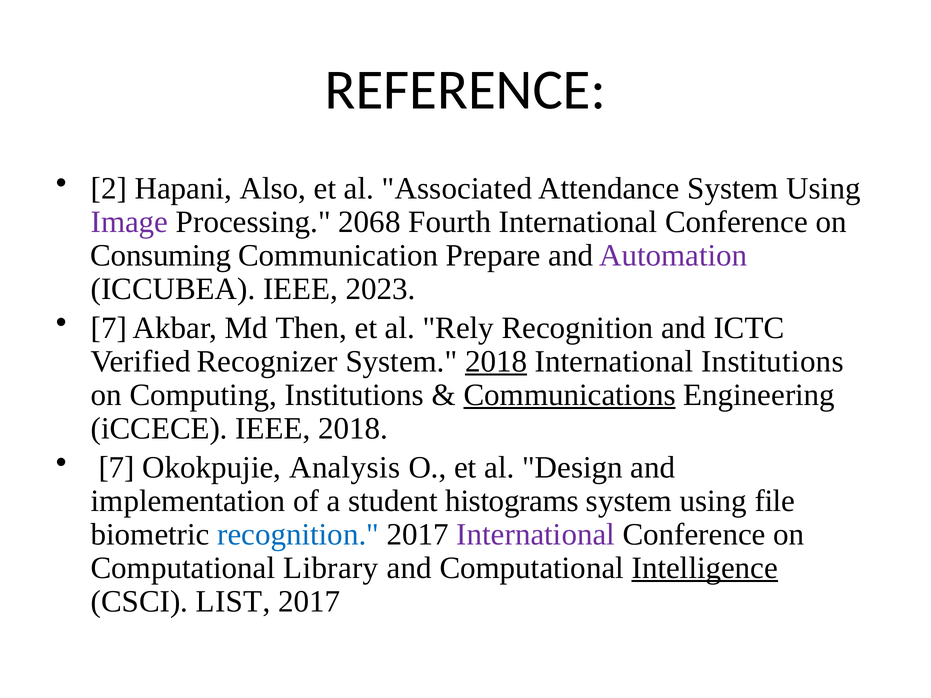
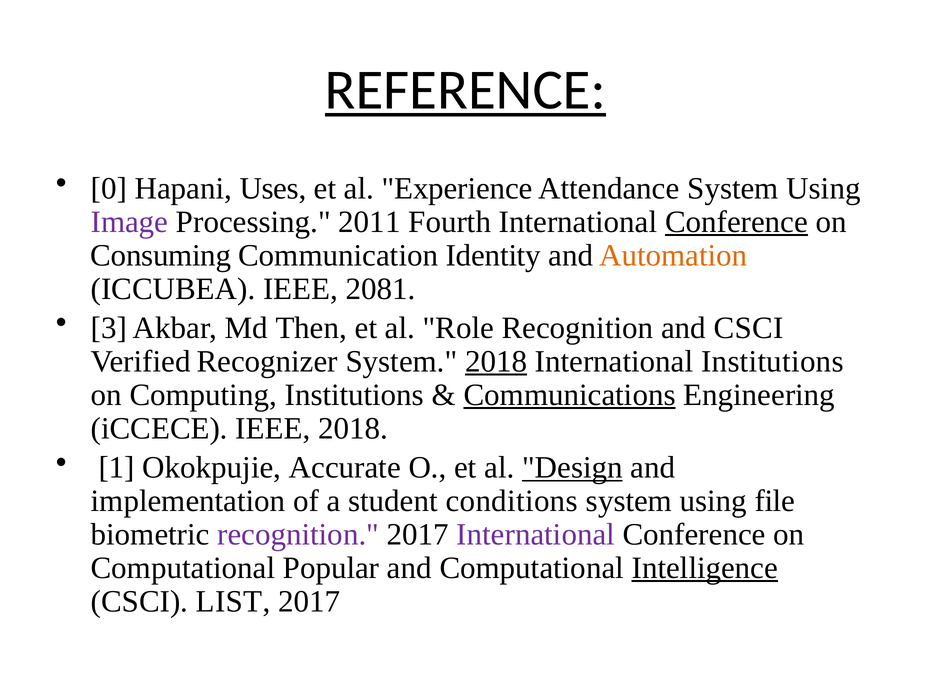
REFERENCE underline: none -> present
2: 2 -> 0
Also: Also -> Uses
Associated: Associated -> Experience
2068: 2068 -> 2011
Conference at (737, 222) underline: none -> present
Prepare: Prepare -> Identity
Automation colour: purple -> orange
2023: 2023 -> 2081
7 at (109, 328): 7 -> 3
Rely: Rely -> Role
and ICTC: ICTC -> CSCI
7 at (117, 468): 7 -> 1
Analysis: Analysis -> Accurate
Design underline: none -> present
histograms: histograms -> conditions
recognition at (298, 535) colour: blue -> purple
Library: Library -> Popular
